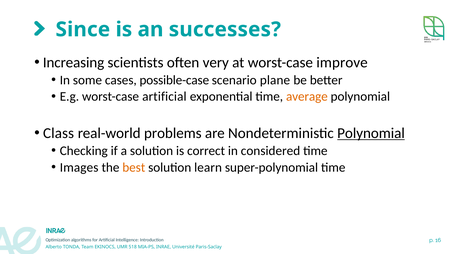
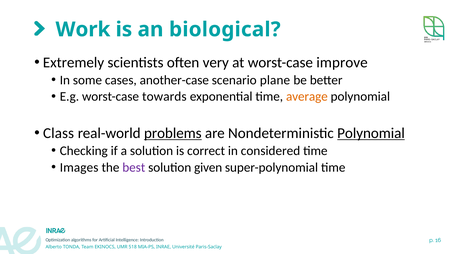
Since: Since -> Work
successes: successes -> biological
Increasing: Increasing -> Extremely
possible-case: possible-case -> another-case
worst-case artificial: artificial -> towards
problems underline: none -> present
best colour: orange -> purple
learn: learn -> given
